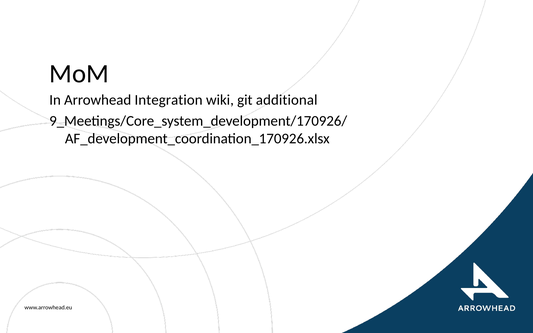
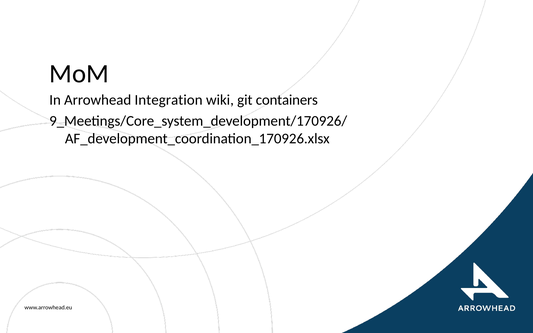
additional: additional -> containers
